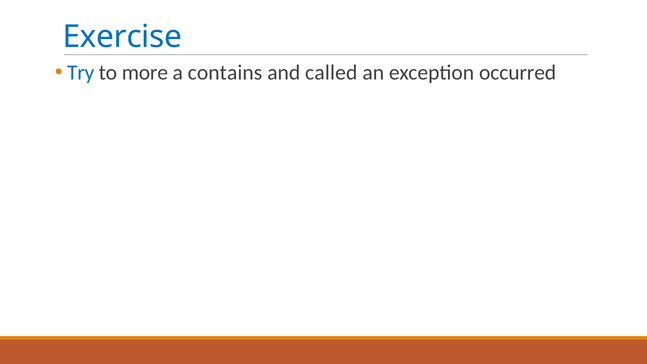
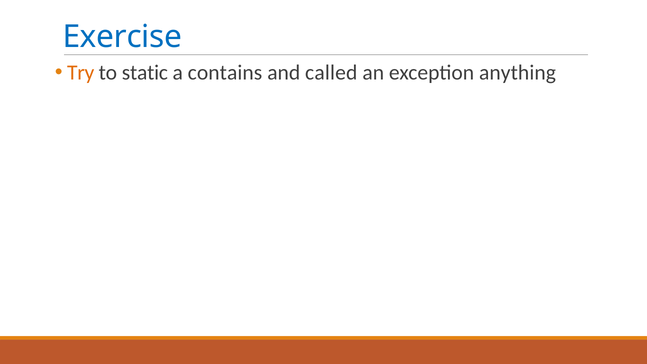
Try colour: blue -> orange
more: more -> static
occurred: occurred -> anything
